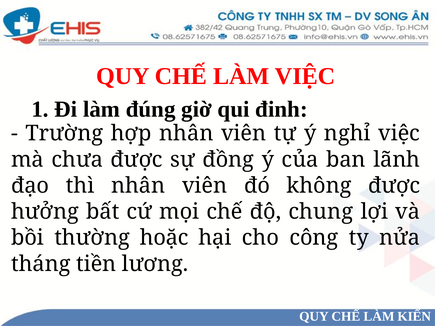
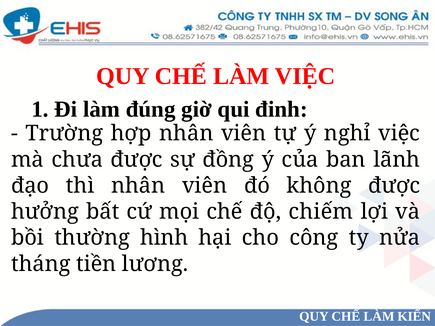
chung: chung -> chiếm
hoặc: hoặc -> hình
